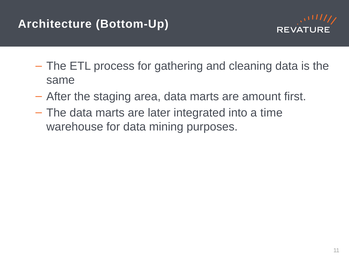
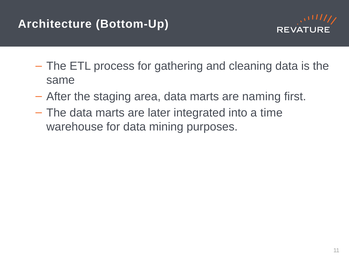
amount: amount -> naming
